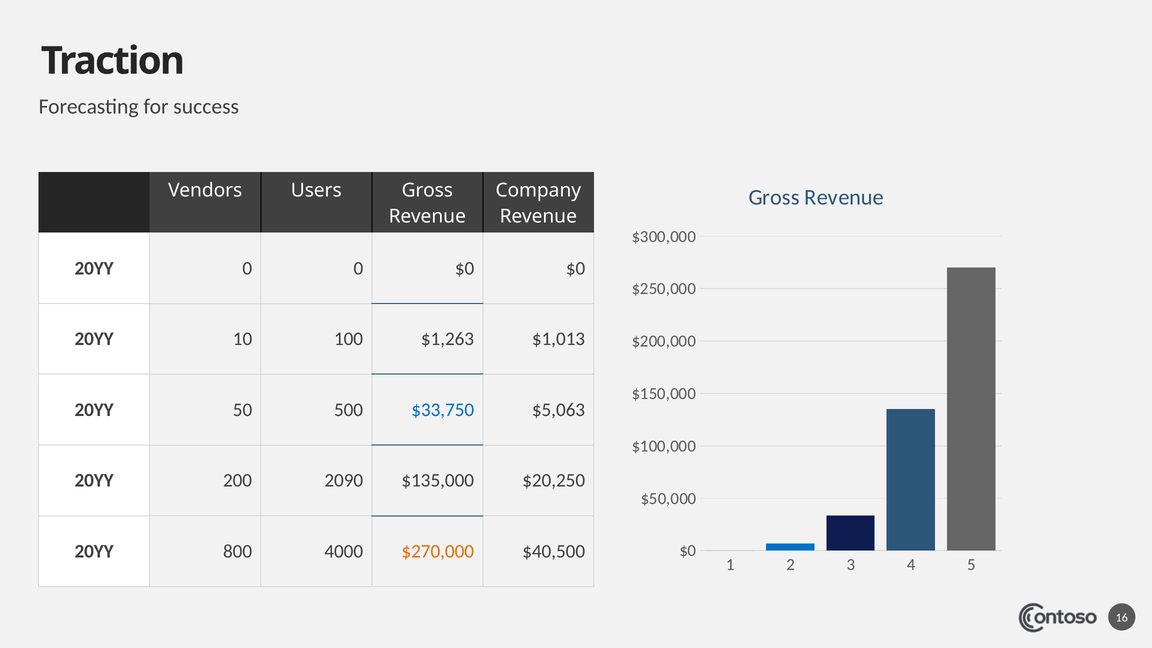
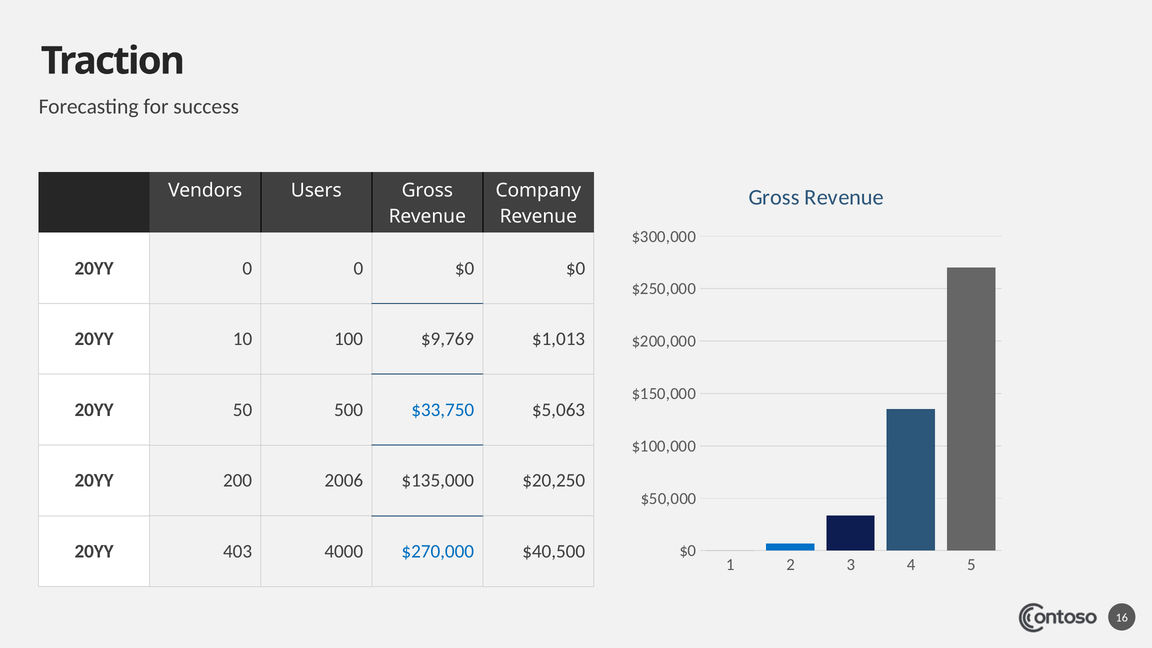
$1,263: $1,263 -> $9,769
2090: 2090 -> 2006
800: 800 -> 403
$270,000 colour: orange -> blue
